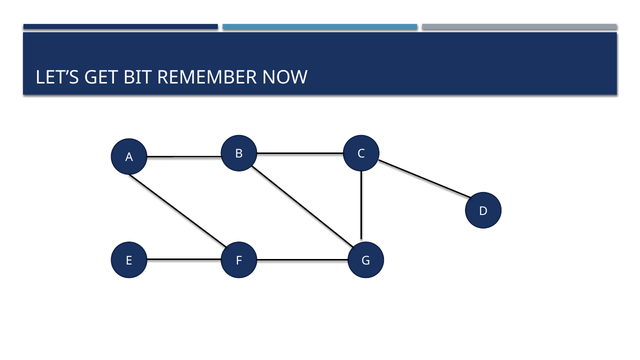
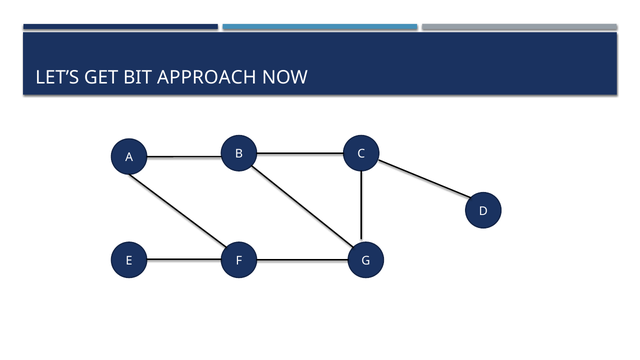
REMEMBER: REMEMBER -> APPROACH
